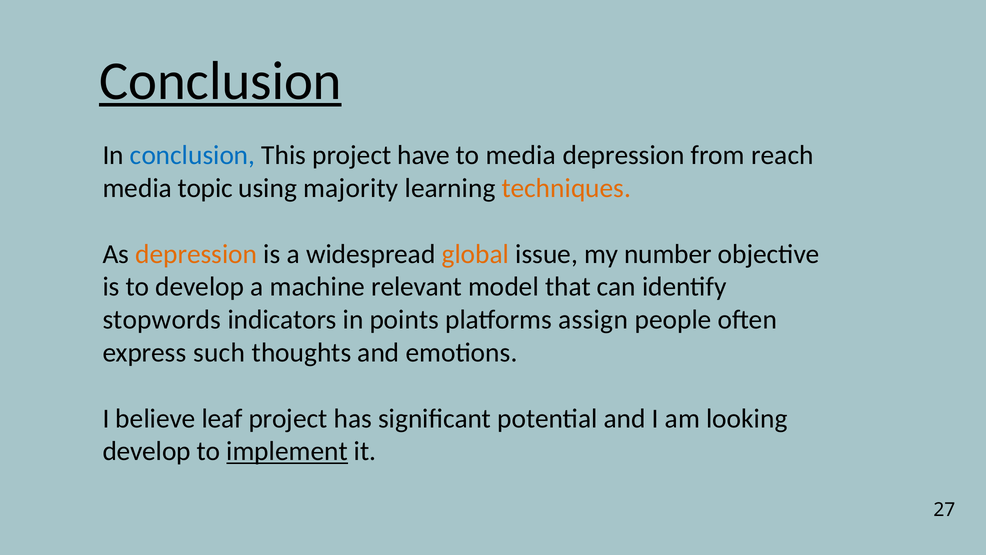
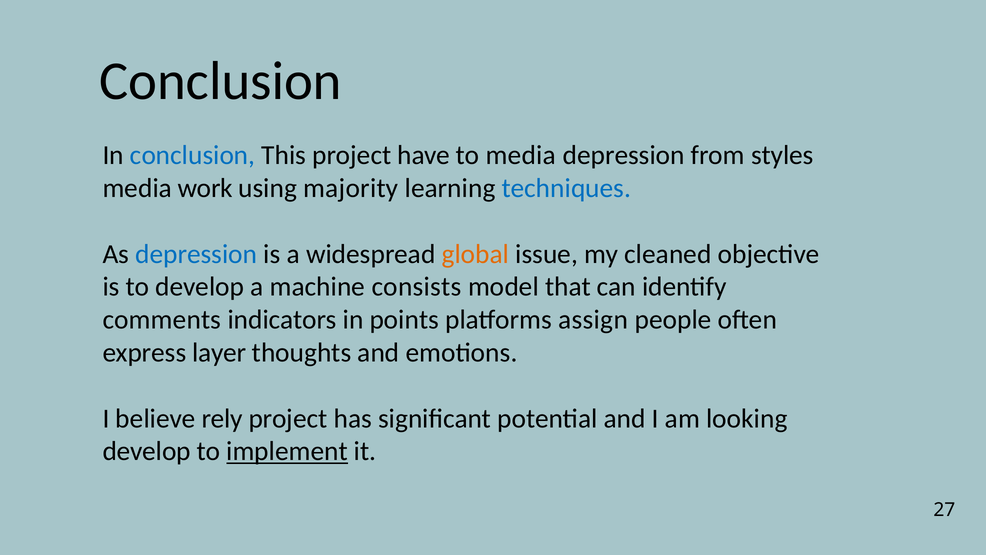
Conclusion at (220, 81) underline: present -> none
reach: reach -> styles
topic: topic -> work
techniques colour: orange -> blue
depression at (196, 254) colour: orange -> blue
number: number -> cleaned
relevant: relevant -> consists
stopwords: stopwords -> comments
such: such -> layer
leaf: leaf -> rely
